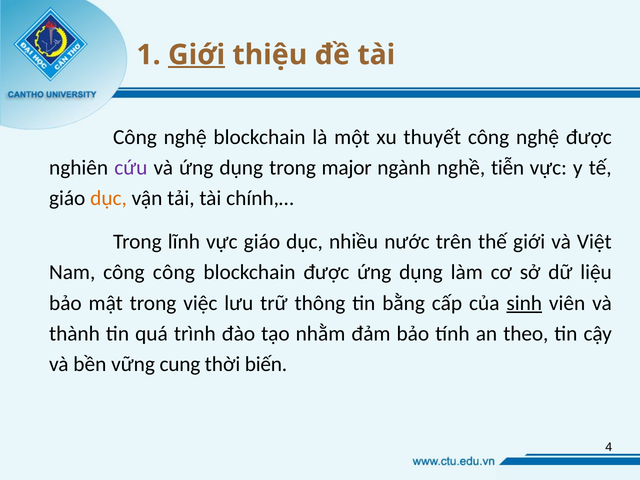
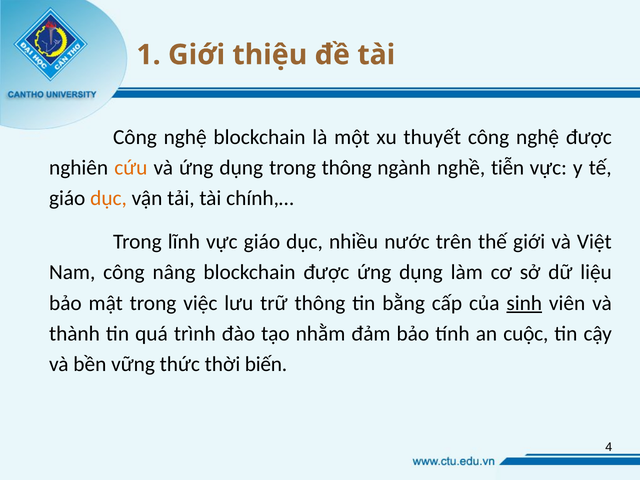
Giới at (197, 55) underline: present -> none
cứu colour: purple -> orange
trong major: major -> thông
công công: công -> nâng
theo: theo -> cuộc
cung: cung -> thức
